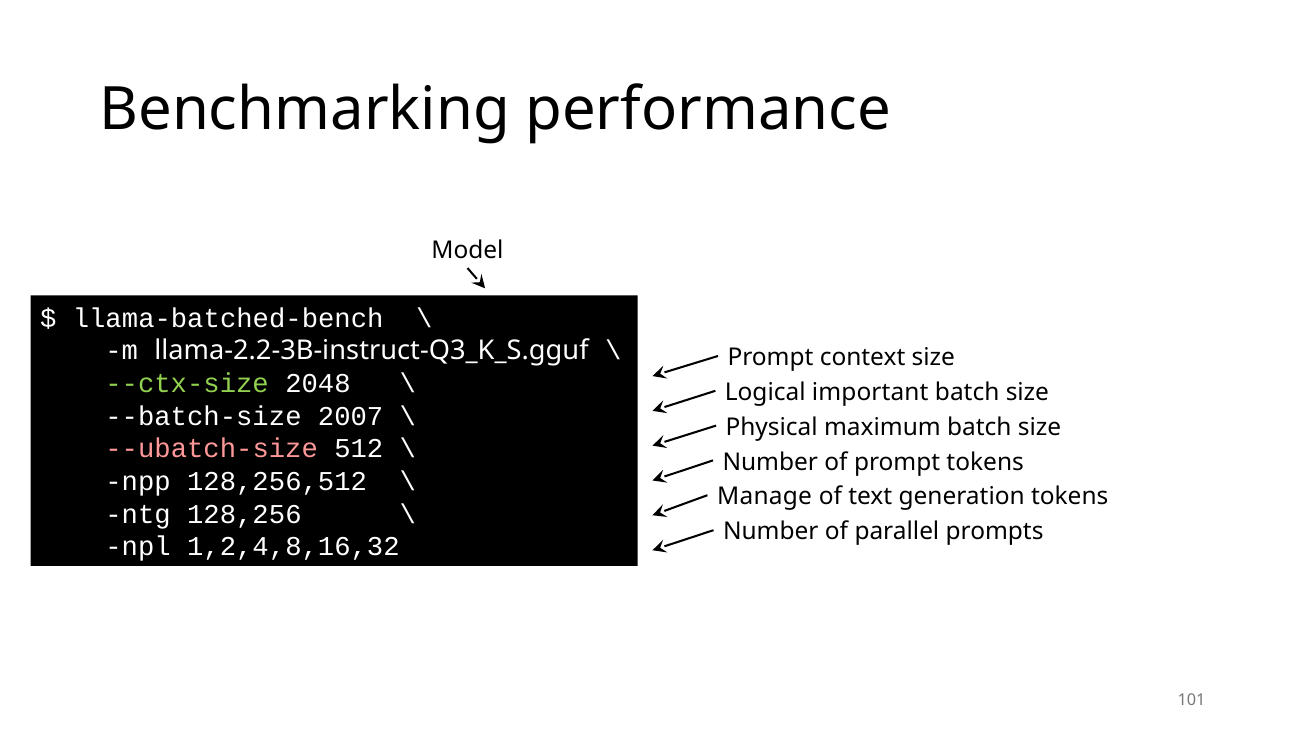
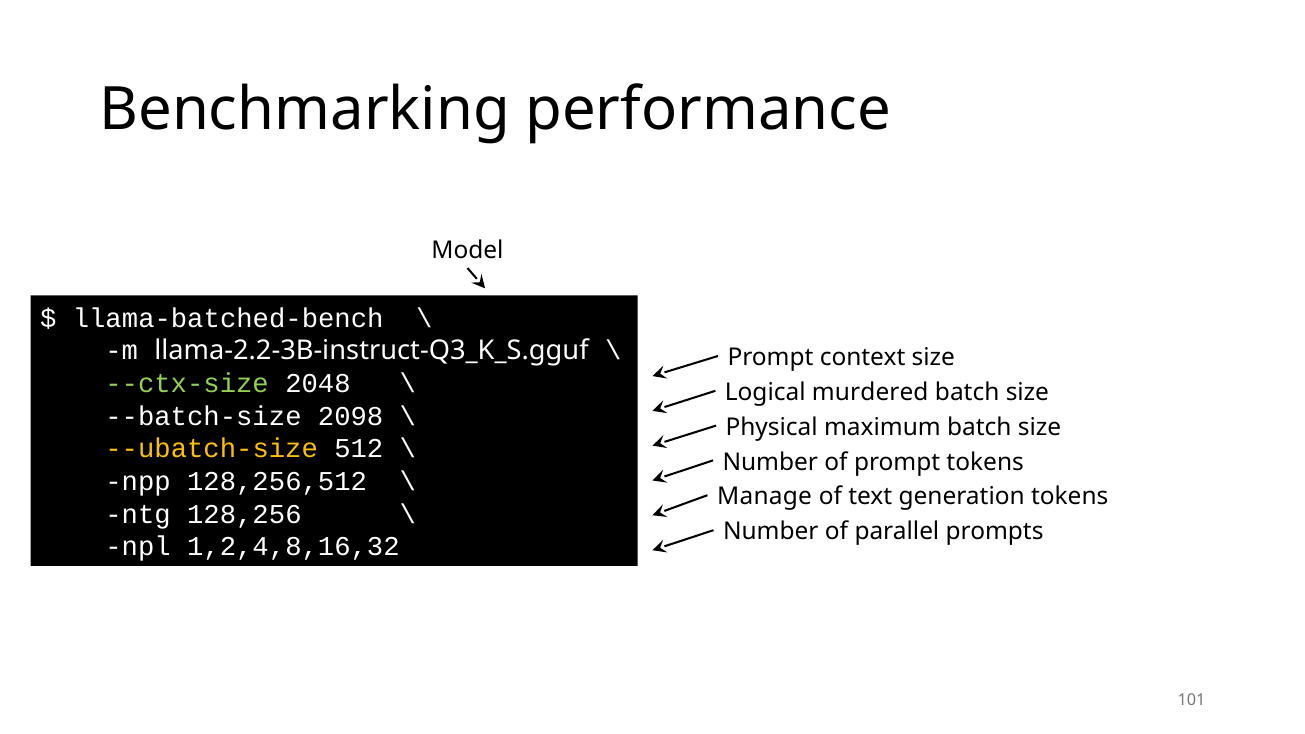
important: important -> murdered
2007: 2007 -> 2098
--ubatch-size colour: pink -> yellow
